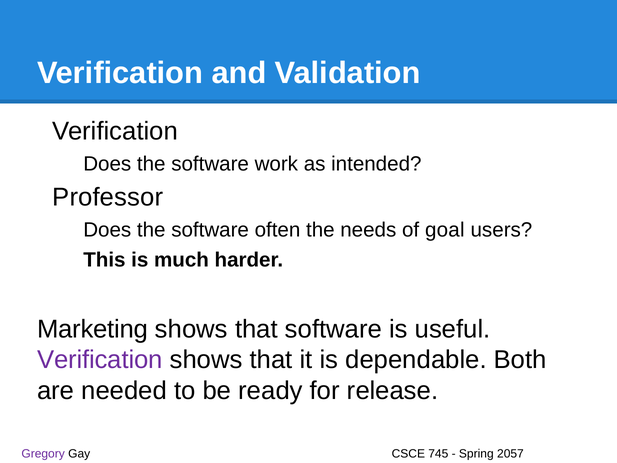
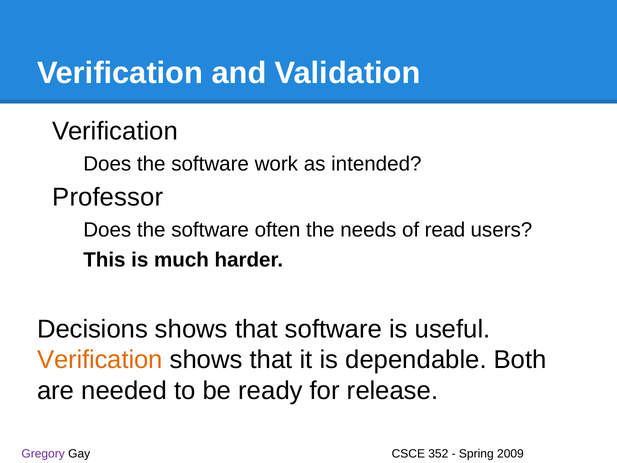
goal: goal -> read
Marketing: Marketing -> Decisions
Verification at (100, 360) colour: purple -> orange
745: 745 -> 352
2057: 2057 -> 2009
